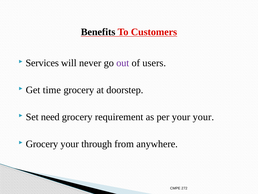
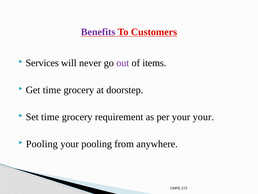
Benefits colour: black -> purple
users: users -> items
Set need: need -> time
Grocery at (42, 144): Grocery -> Pooling
your through: through -> pooling
